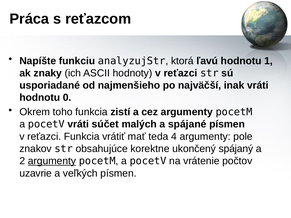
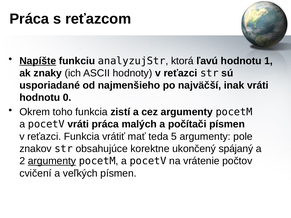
Napíšte underline: none -> present
vráti súčet: súčet -> práca
spájané: spájané -> počítači
4: 4 -> 5
uzavrie: uzavrie -> cvičení
